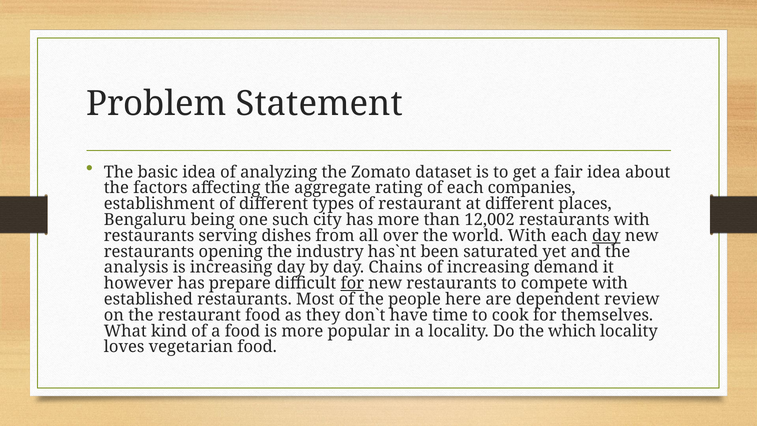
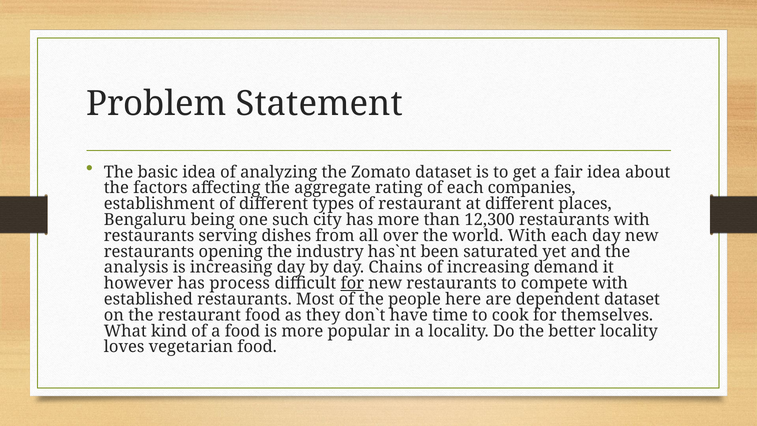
12,002: 12,002 -> 12,300
day at (606, 236) underline: present -> none
prepare: prepare -> process
dependent review: review -> dataset
which: which -> better
